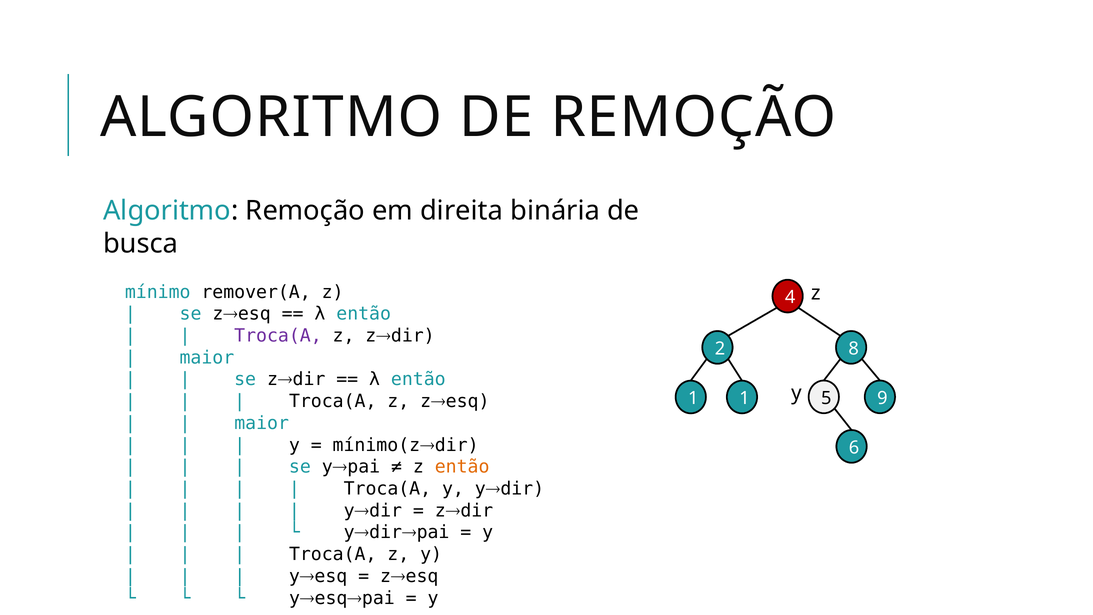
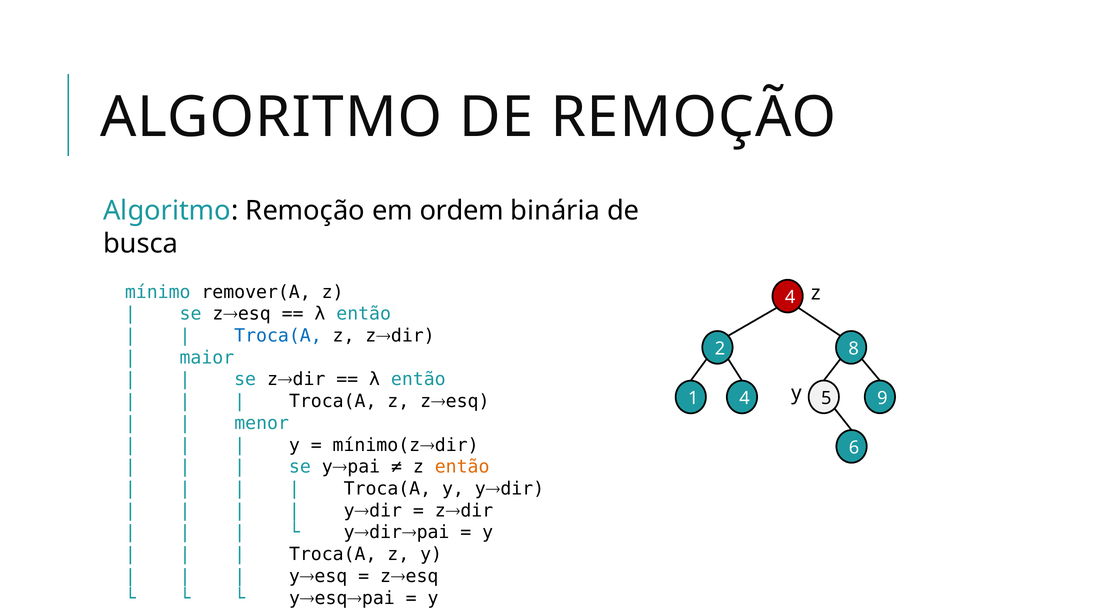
direita: direita -> ordem
Troca(A at (278, 336) colour: purple -> blue
1 1: 1 -> 4
maior at (262, 423): maior -> menor
